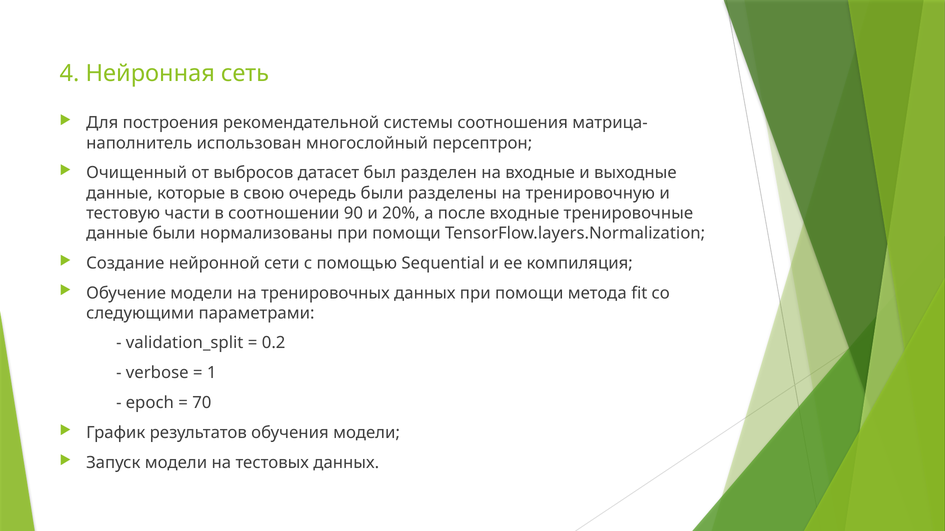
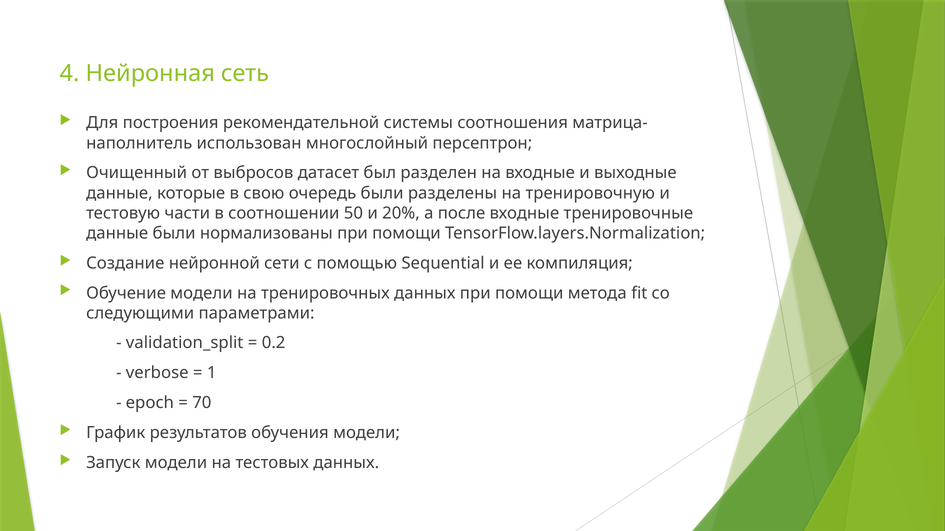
90: 90 -> 50
